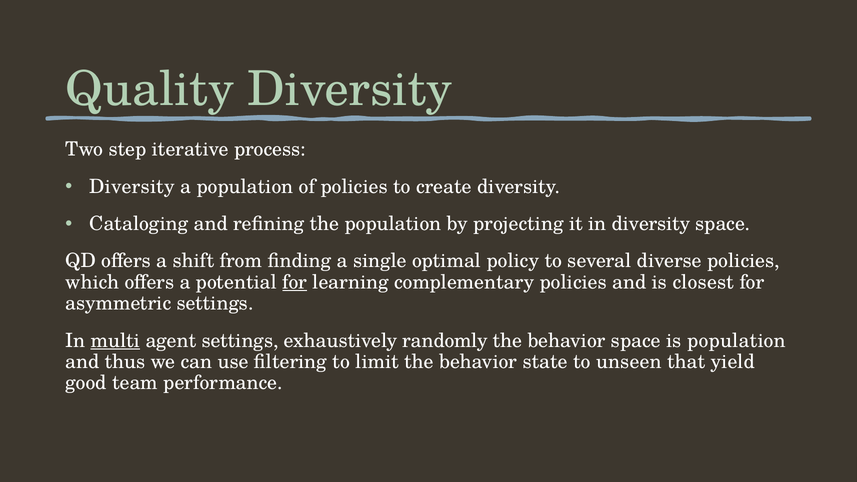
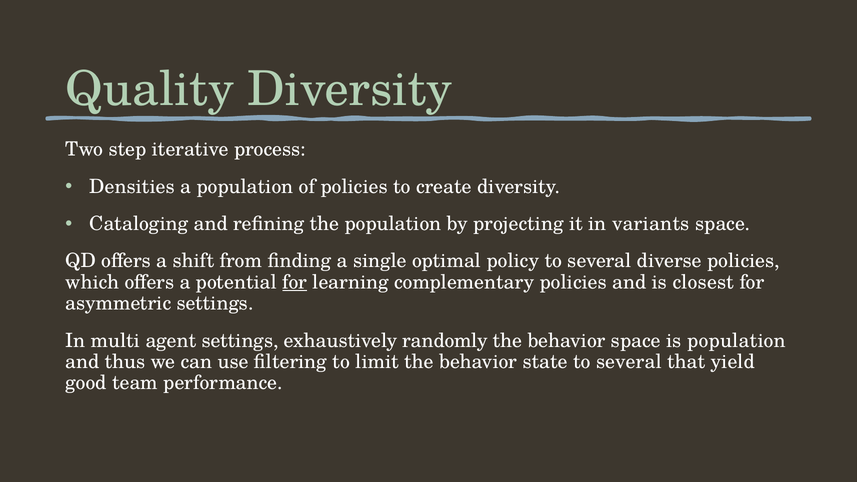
Diversity at (132, 187): Diversity -> Densities
in diversity: diversity -> variants
multi underline: present -> none
state to unseen: unseen -> several
